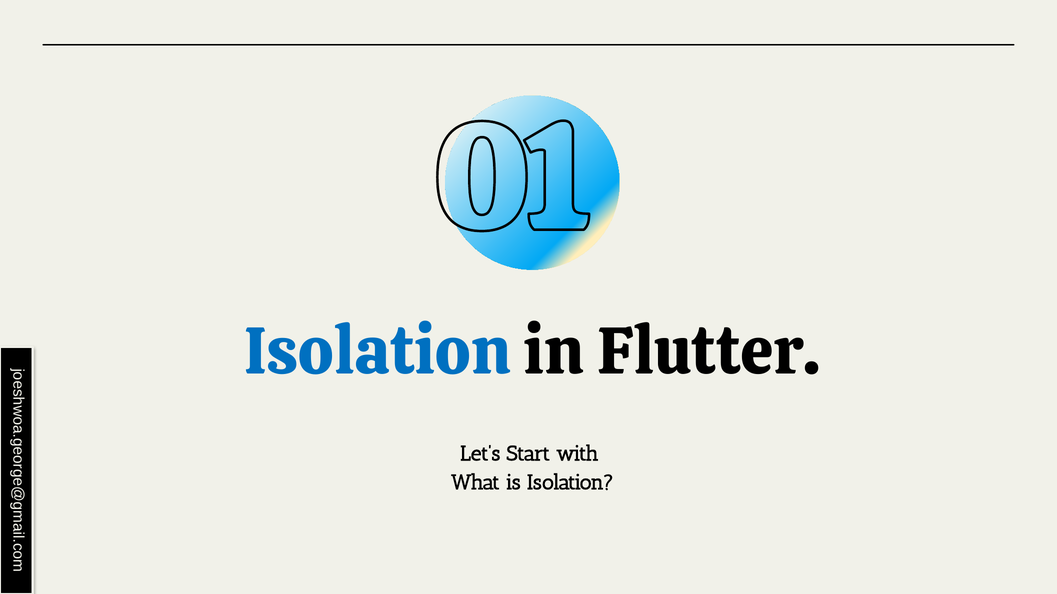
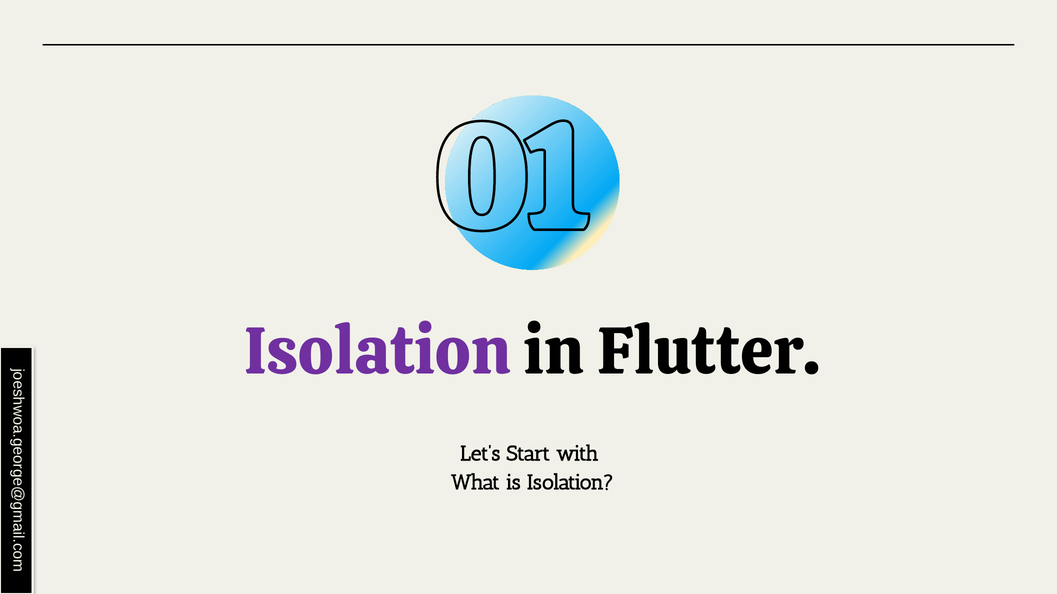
Isolation at (378, 352) colour: blue -> purple
